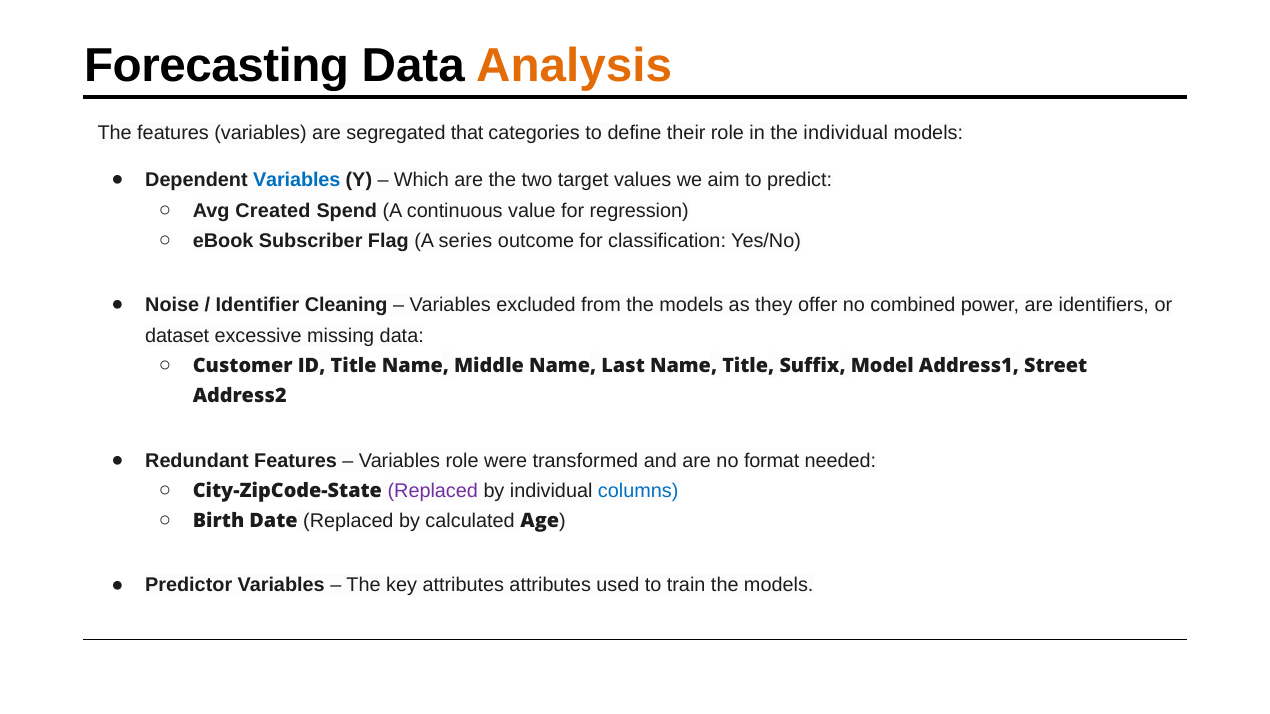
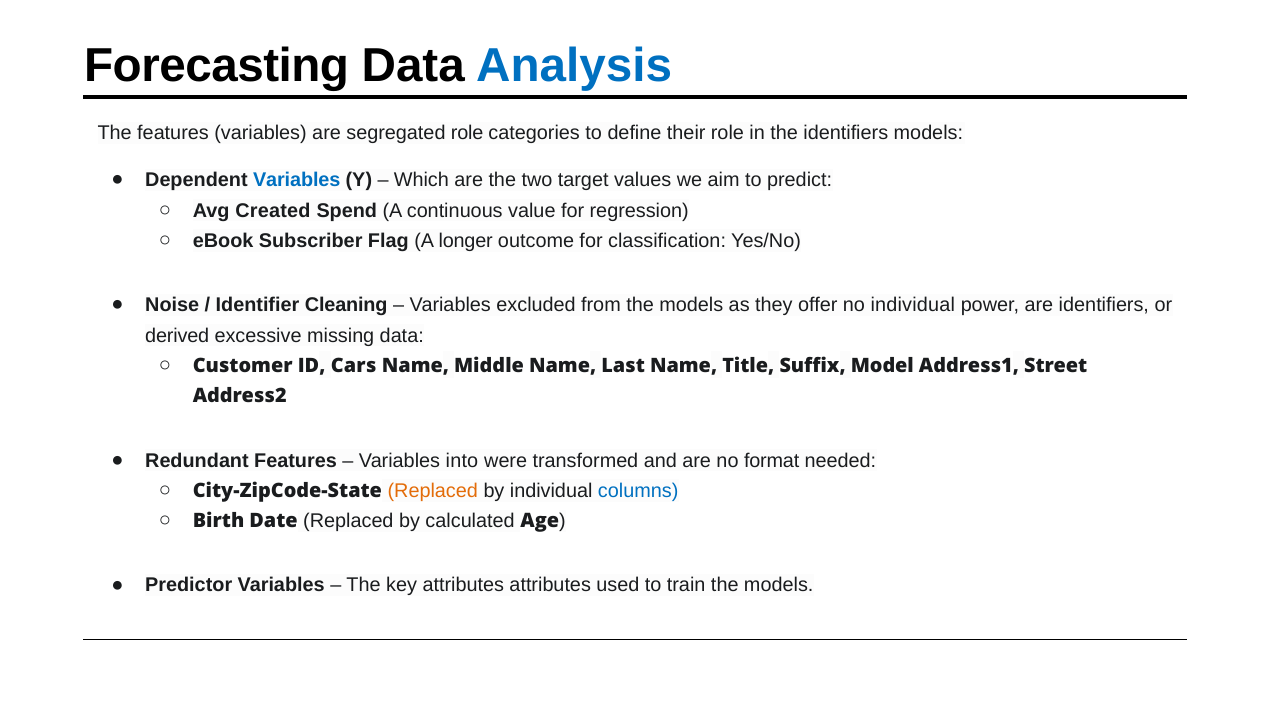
Analysis colour: orange -> blue
segregated that: that -> role
the individual: individual -> identifiers
series: series -> longer
no combined: combined -> individual
dataset: dataset -> derived
ID Title: Title -> Cars
Variables role: role -> into
Replaced at (433, 491) colour: purple -> orange
